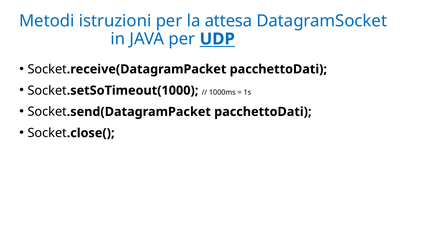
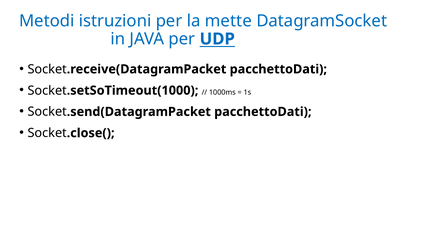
attesa: attesa -> mette
